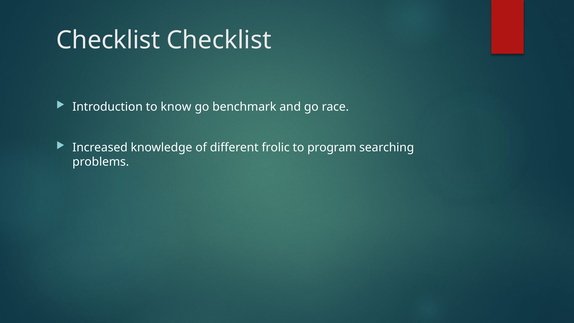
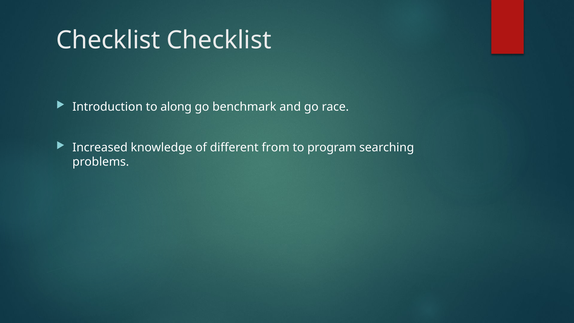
know: know -> along
frolic: frolic -> from
